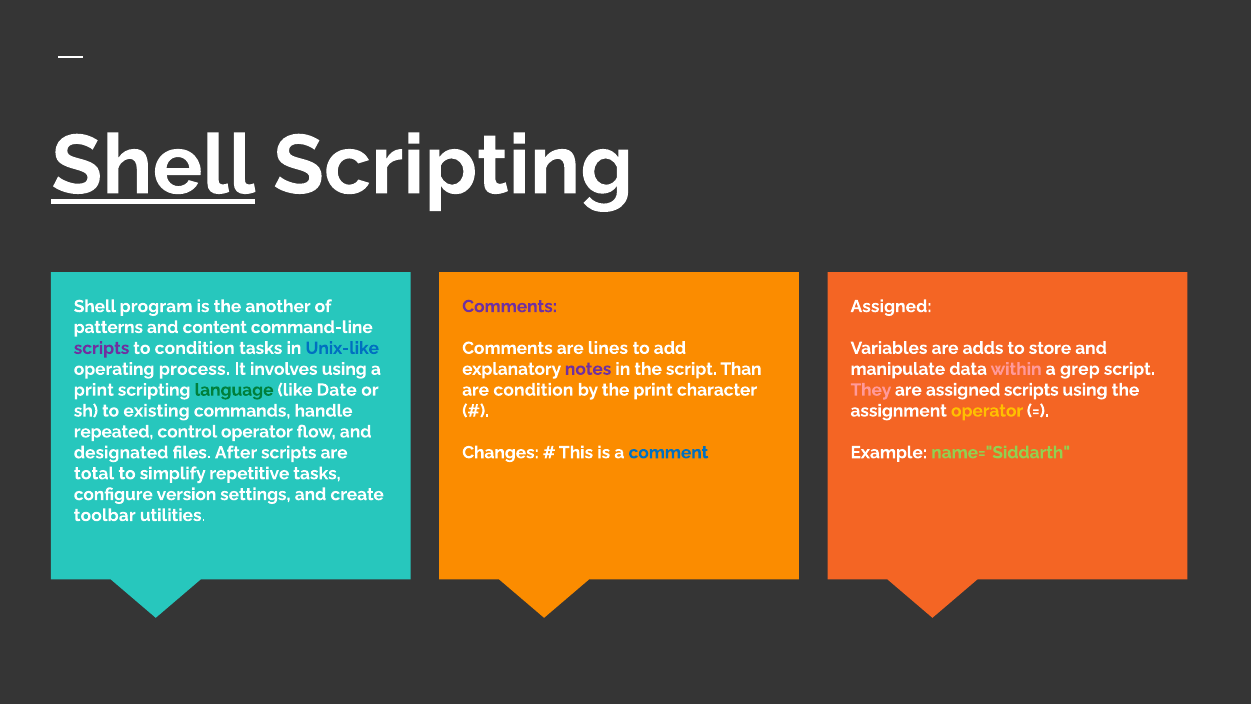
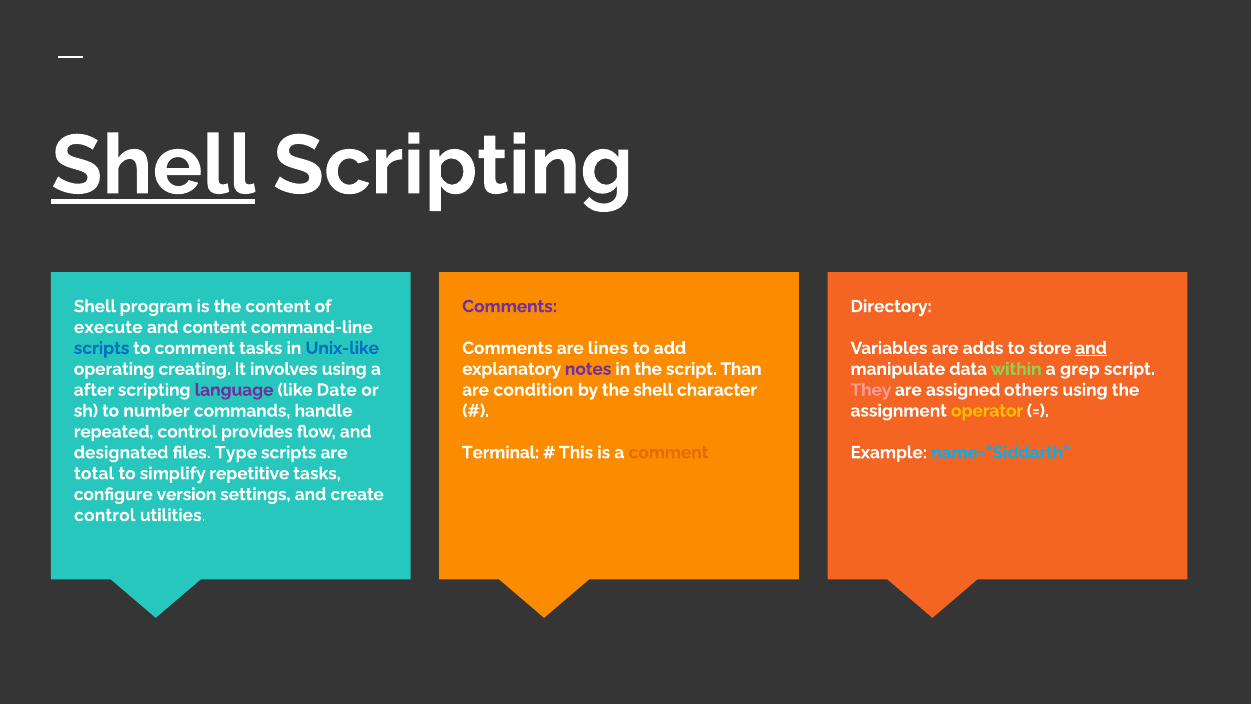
the another: another -> content
Assigned at (891, 306): Assigned -> Directory
patterns: patterns -> execute
scripts at (102, 348) colour: purple -> blue
to condition: condition -> comment
and at (1091, 348) underline: none -> present
within colour: pink -> light green
process: process -> creating
the print: print -> shell
assigned scripts: scripts -> others
print at (94, 390): print -> after
language colour: green -> purple
existing: existing -> number
control operator: operator -> provides
After: After -> Type
Changes: Changes -> Terminal
comment at (668, 452) colour: blue -> orange
name="Siddarth colour: light green -> light blue
toolbar at (105, 515): toolbar -> control
